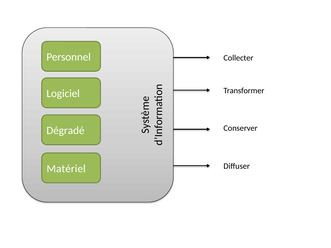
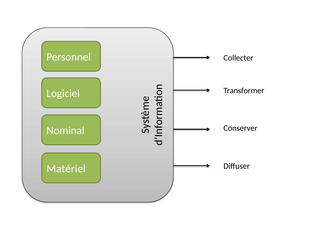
Dégradé: Dégradé -> Nominal
